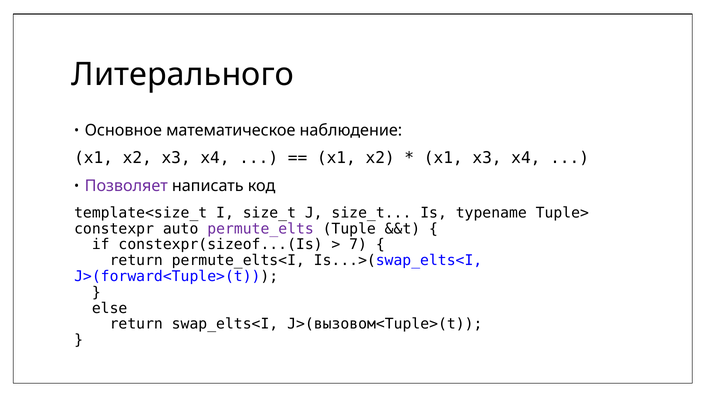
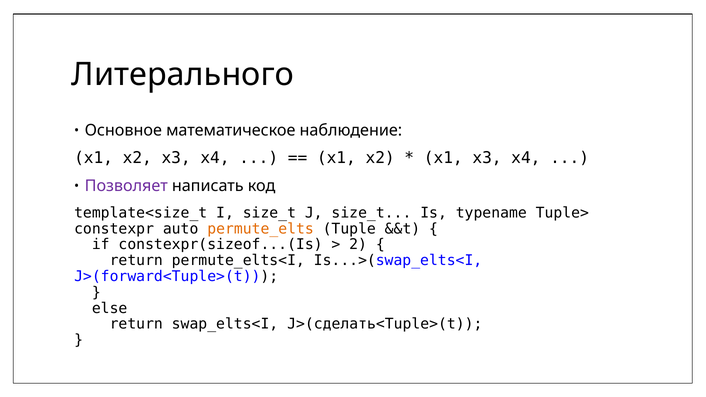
permute_elts colour: purple -> orange
7: 7 -> 2
J>(вызовом<Tuple>(t: J>(вызовом<Tuple>(t -> J>(сделать<Tuple>(t
